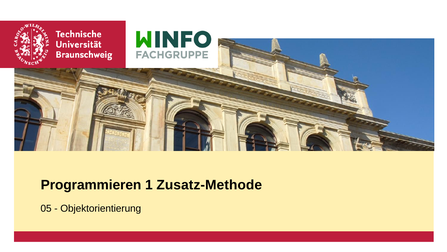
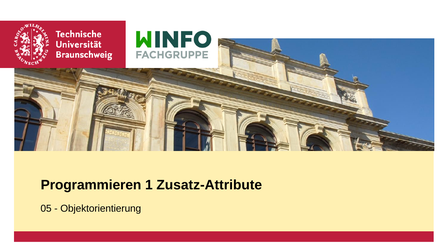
Zusatz-Methode: Zusatz-Methode -> Zusatz-Attribute
